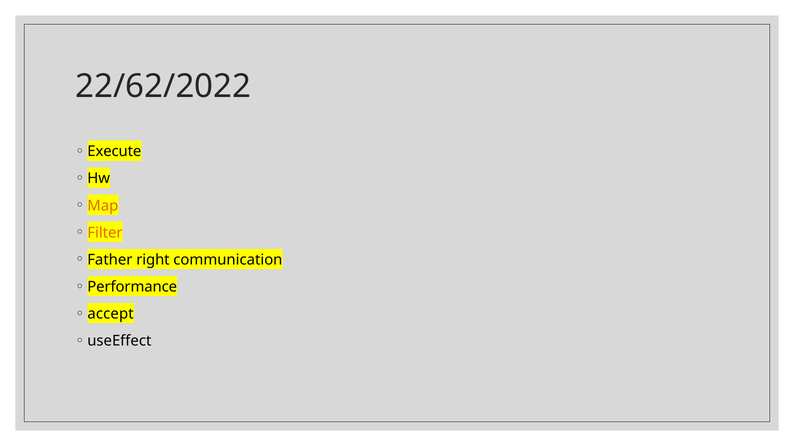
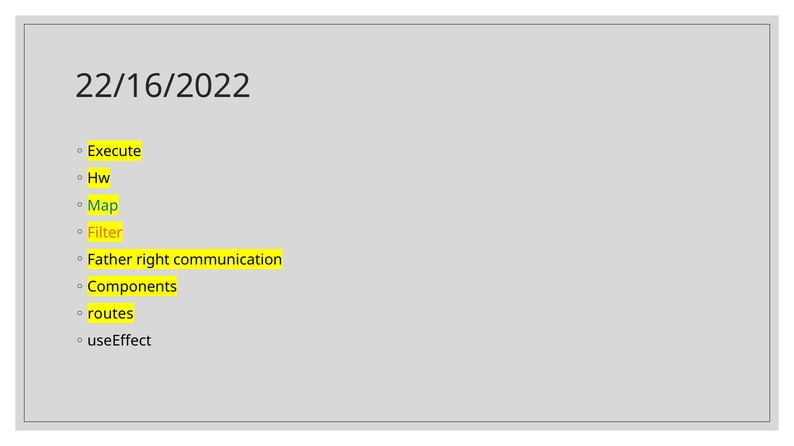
22/62/2022: 22/62/2022 -> 22/16/2022
Map colour: orange -> blue
Performance: Performance -> Components
accept: accept -> routes
